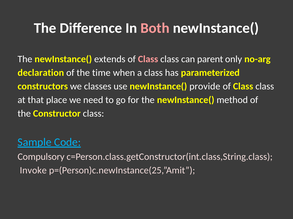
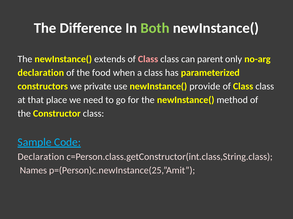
Both colour: pink -> light green
time: time -> food
classes: classes -> private
Compulsory at (41, 157): Compulsory -> Declaration
Invoke: Invoke -> Names
